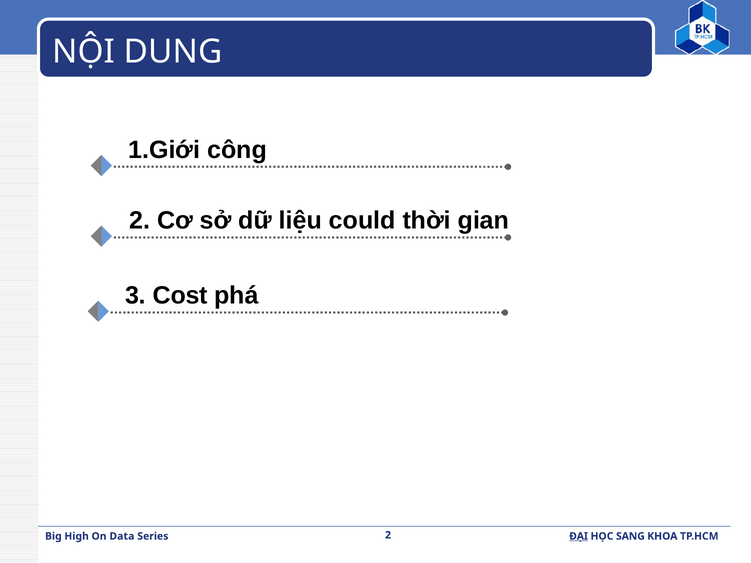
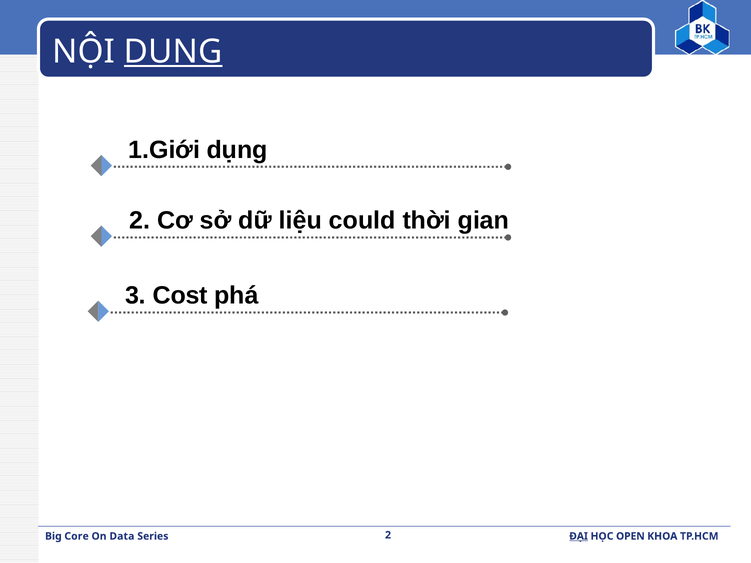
DUNG underline: none -> present
công: công -> dụng
High: High -> Core
SANG: SANG -> OPEN
